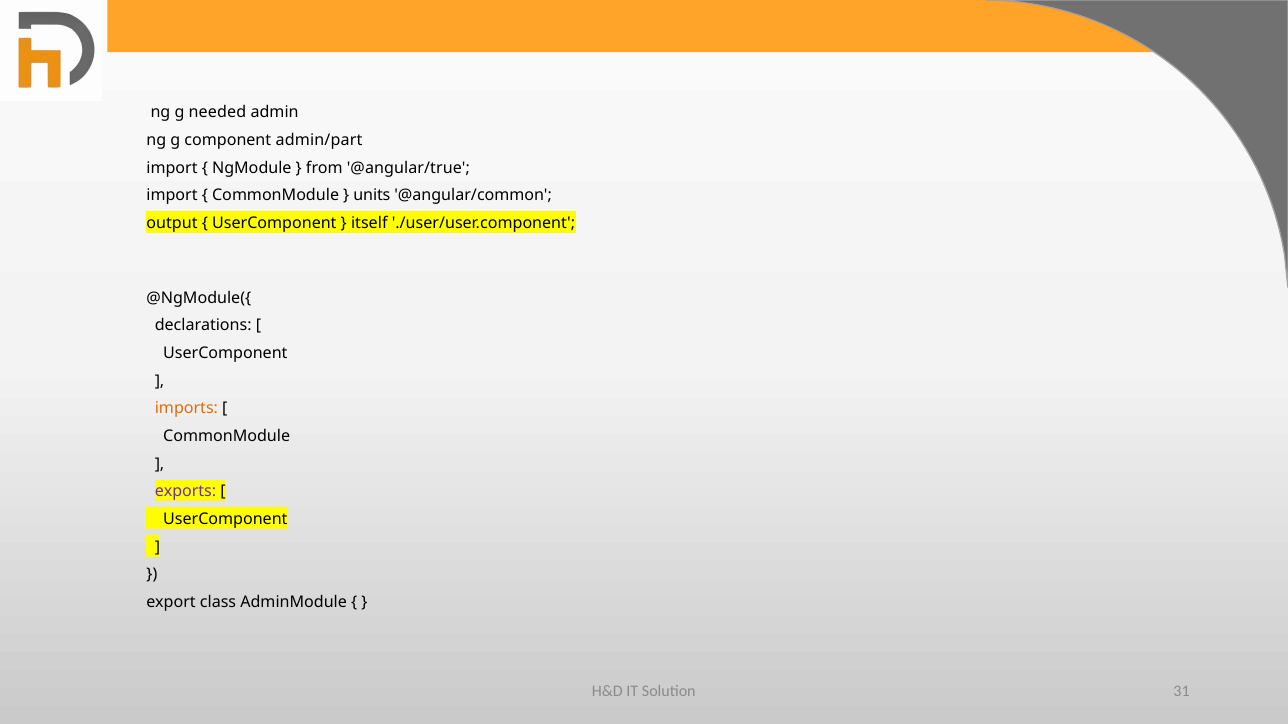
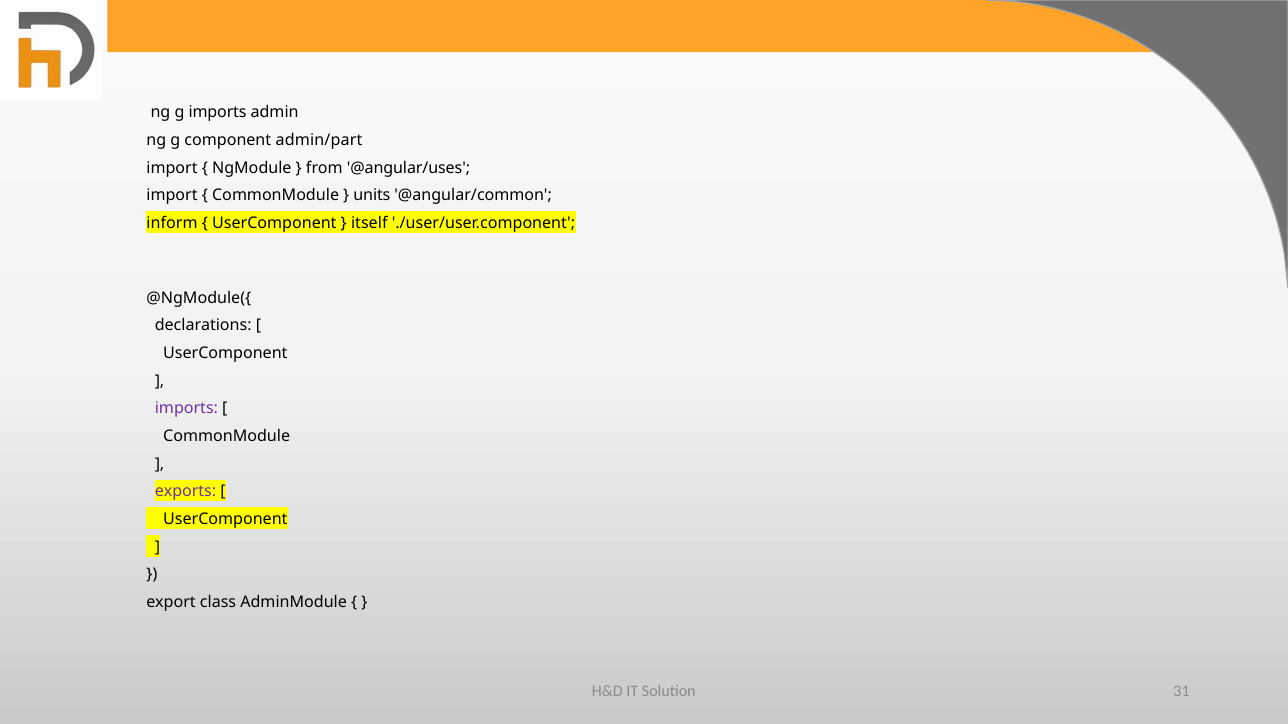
g needed: needed -> imports
@angular/true: @angular/true -> @angular/uses
output: output -> inform
imports at (186, 409) colour: orange -> purple
